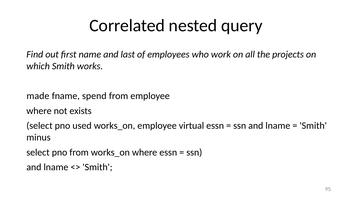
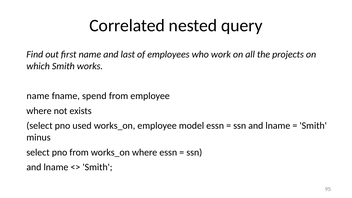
made at (38, 96): made -> name
virtual: virtual -> model
